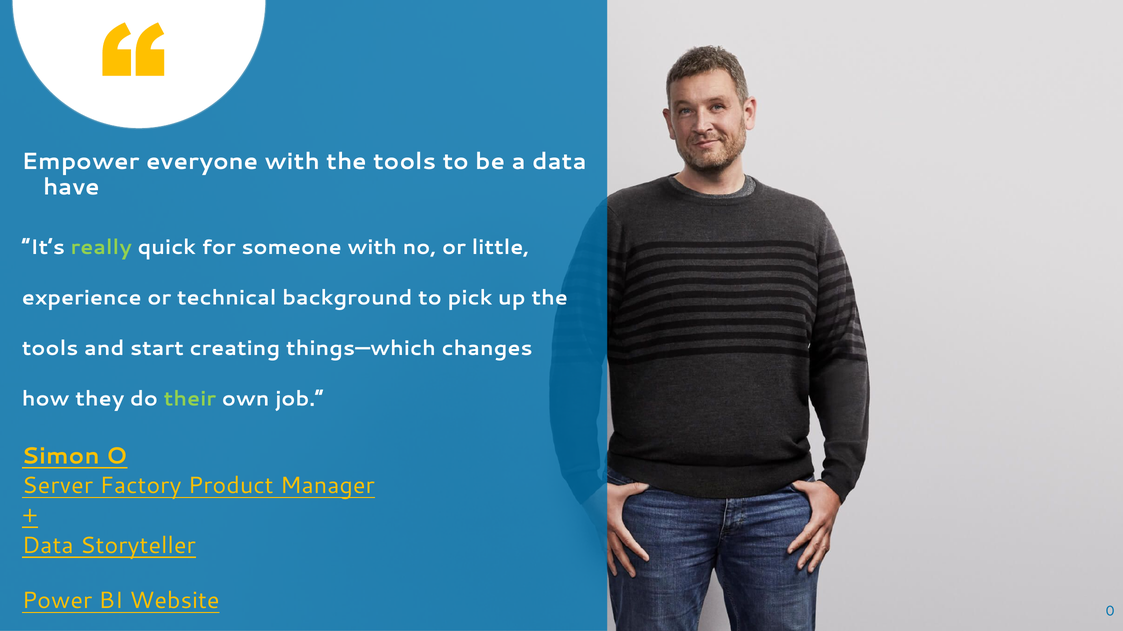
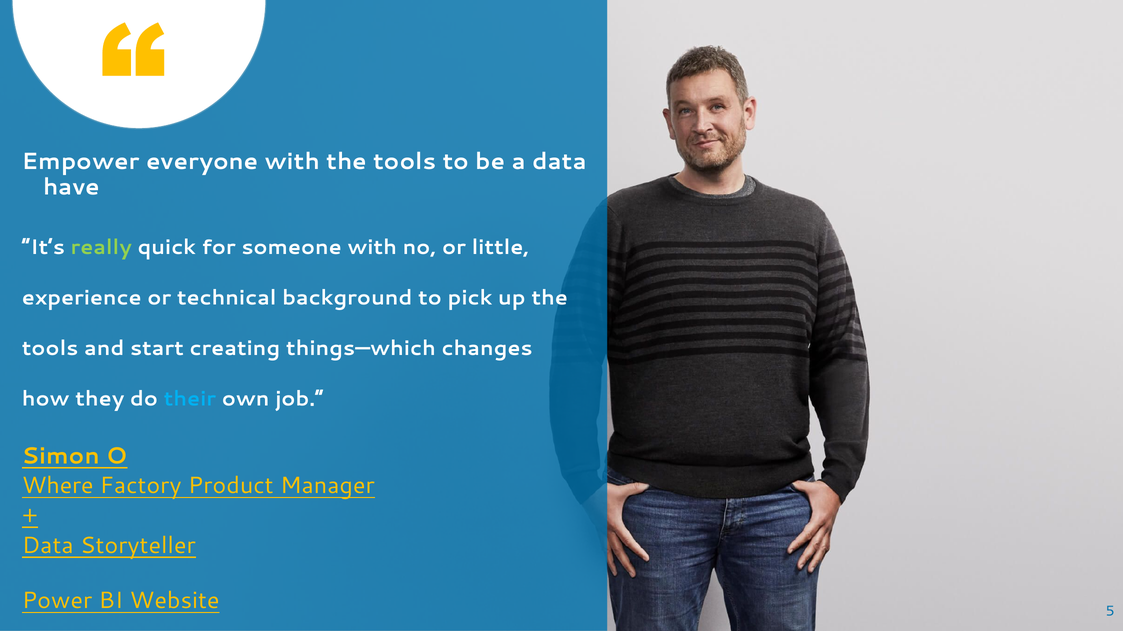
their colour: light green -> light blue
Server: Server -> Where
0: 0 -> 5
